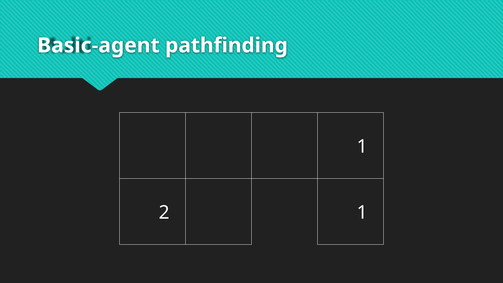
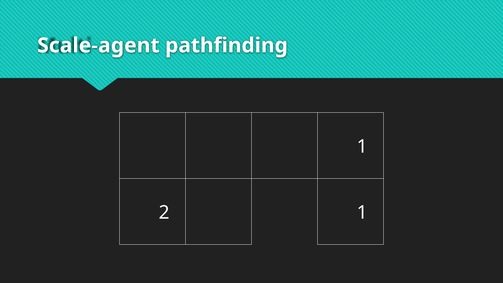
Basic-agent: Basic-agent -> Scale-agent
